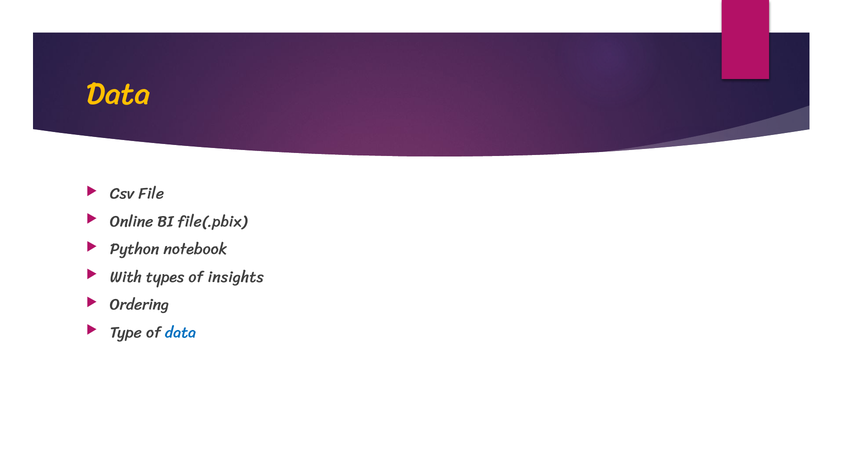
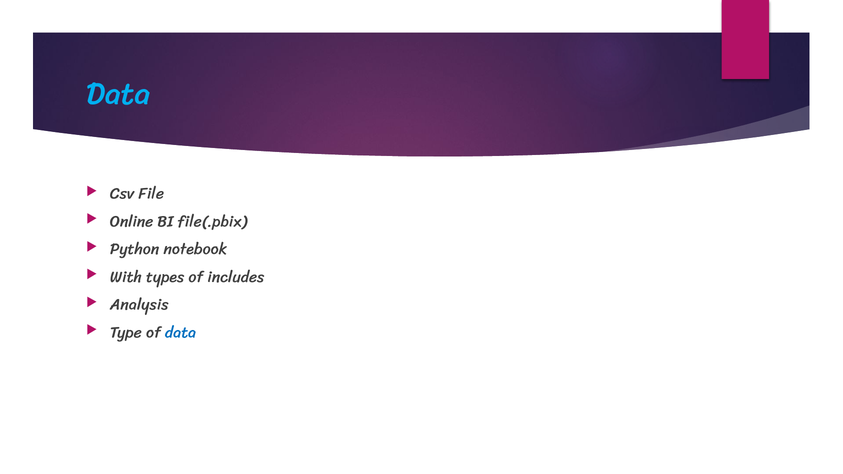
Data at (118, 94) colour: yellow -> light blue
insights: insights -> includes
Ordering: Ordering -> Analysis
